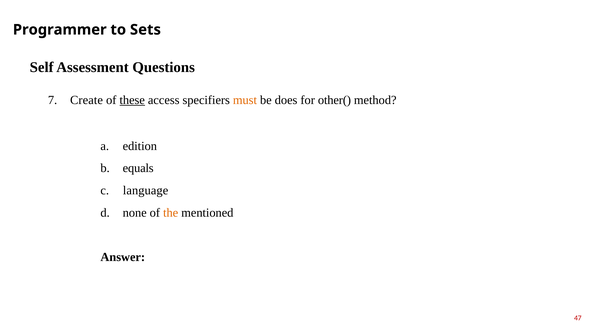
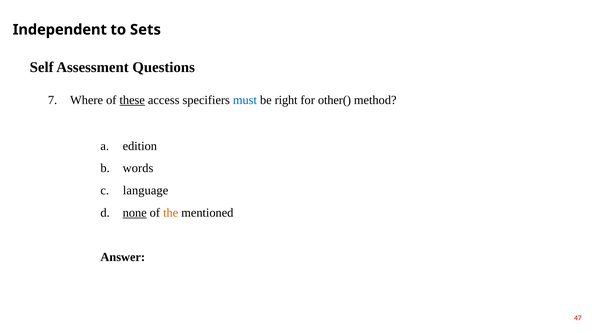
Programmer: Programmer -> Independent
Create: Create -> Where
must colour: orange -> blue
does: does -> right
equals: equals -> words
none underline: none -> present
